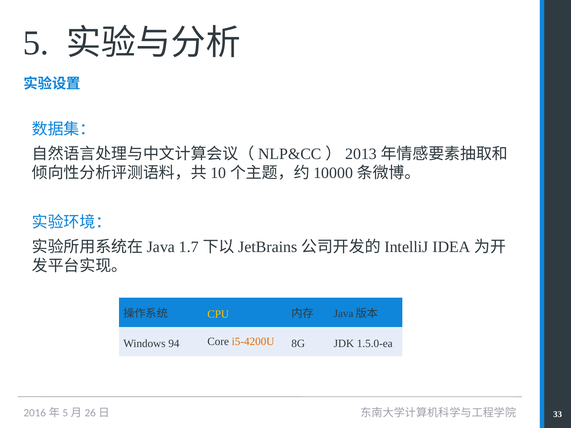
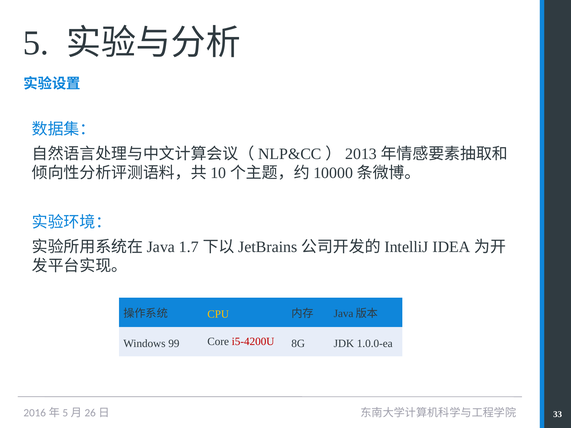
94: 94 -> 99
i5-4200U colour: orange -> red
1.5.0-ea: 1.5.0-ea -> 1.0.0-ea
